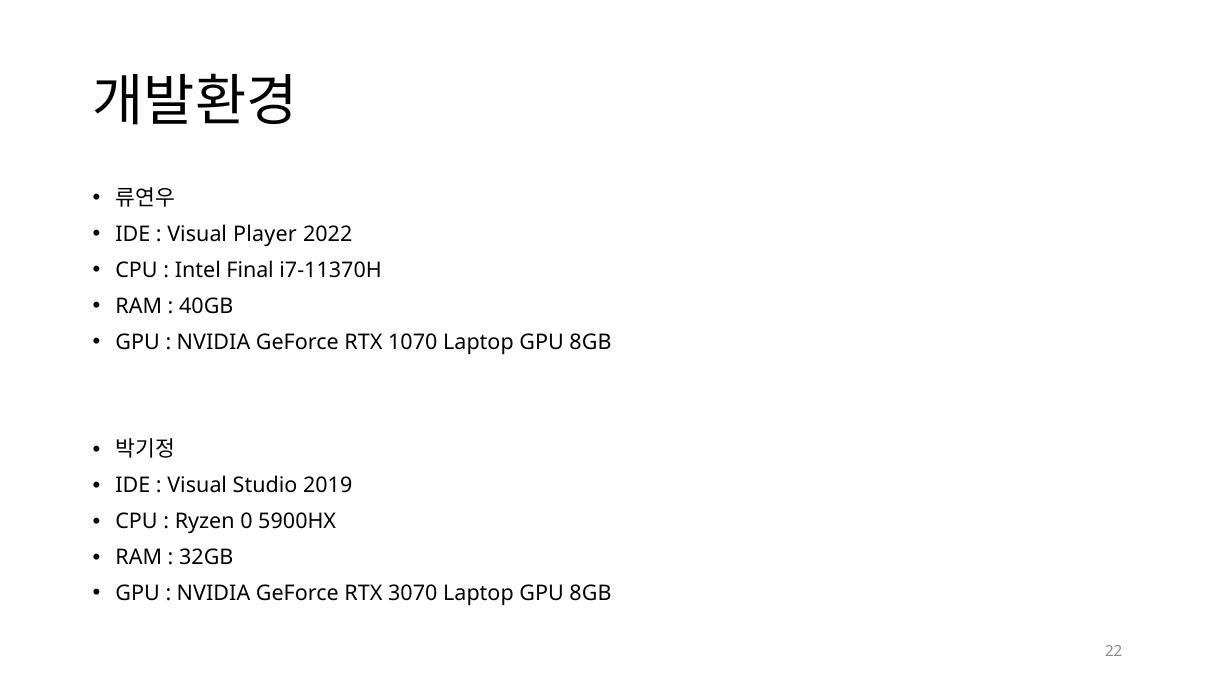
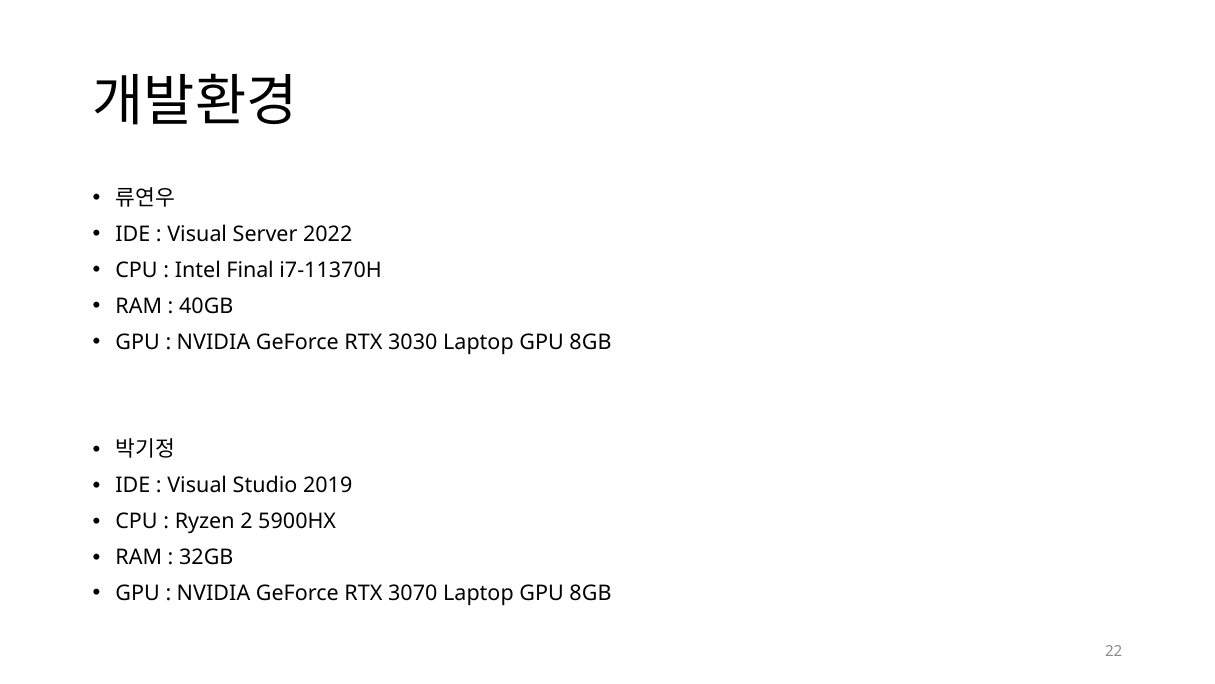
Player: Player -> Server
1070: 1070 -> 3030
0: 0 -> 2
